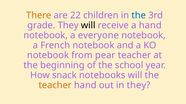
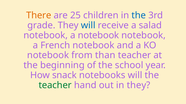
22: 22 -> 25
will at (88, 25) colour: black -> blue
a hand: hand -> salad
a everyone: everyone -> notebook
pear: pear -> than
teacher at (55, 86) colour: orange -> green
